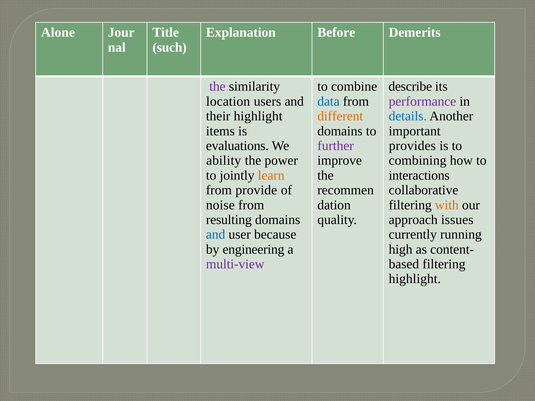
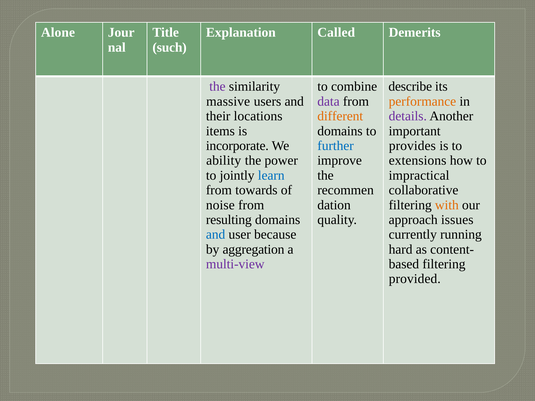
Before: Before -> Called
location: location -> massive
data colour: blue -> purple
performance colour: purple -> orange
their highlight: highlight -> locations
details colour: blue -> purple
evaluations: evaluations -> incorporate
further colour: purple -> blue
combining: combining -> extensions
learn colour: orange -> blue
interactions: interactions -> impractical
provide: provide -> towards
engineering: engineering -> aggregation
high: high -> hard
highlight at (415, 279): highlight -> provided
